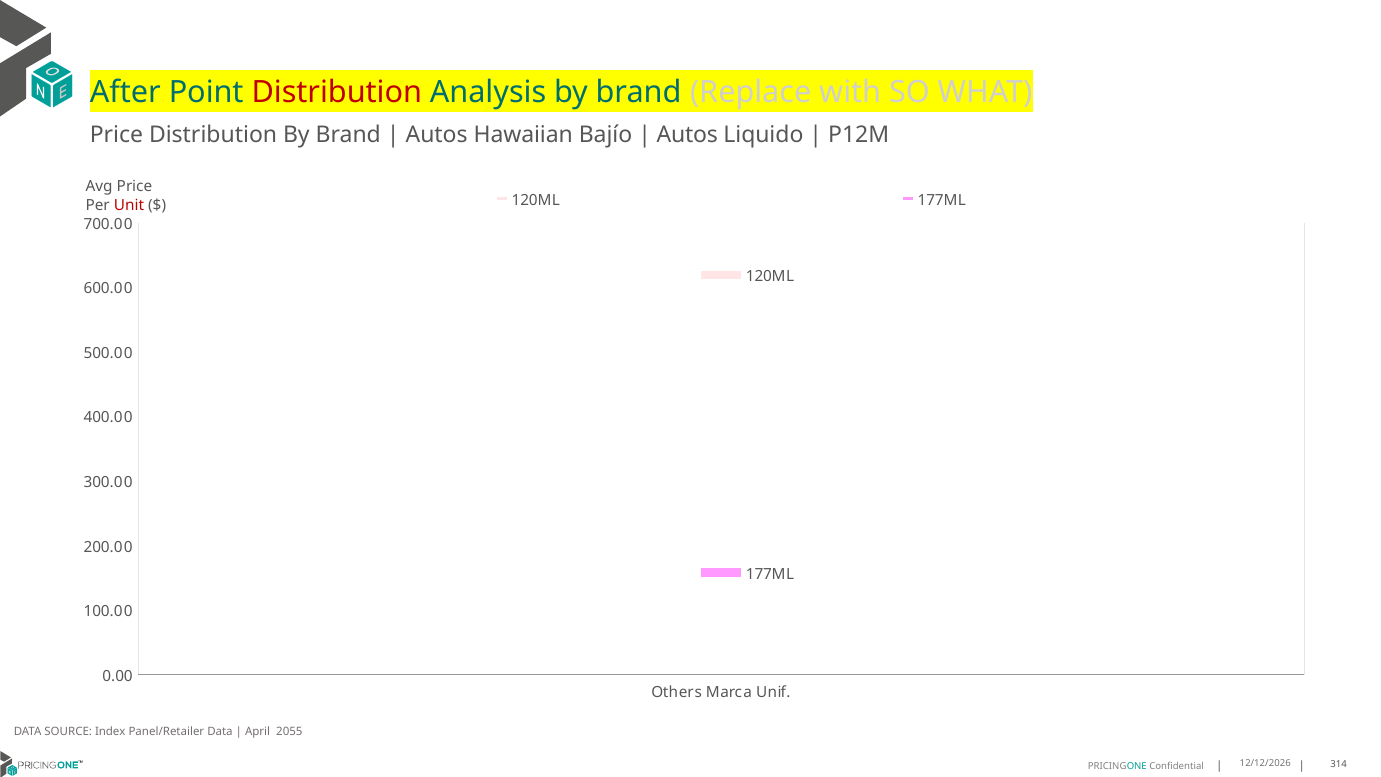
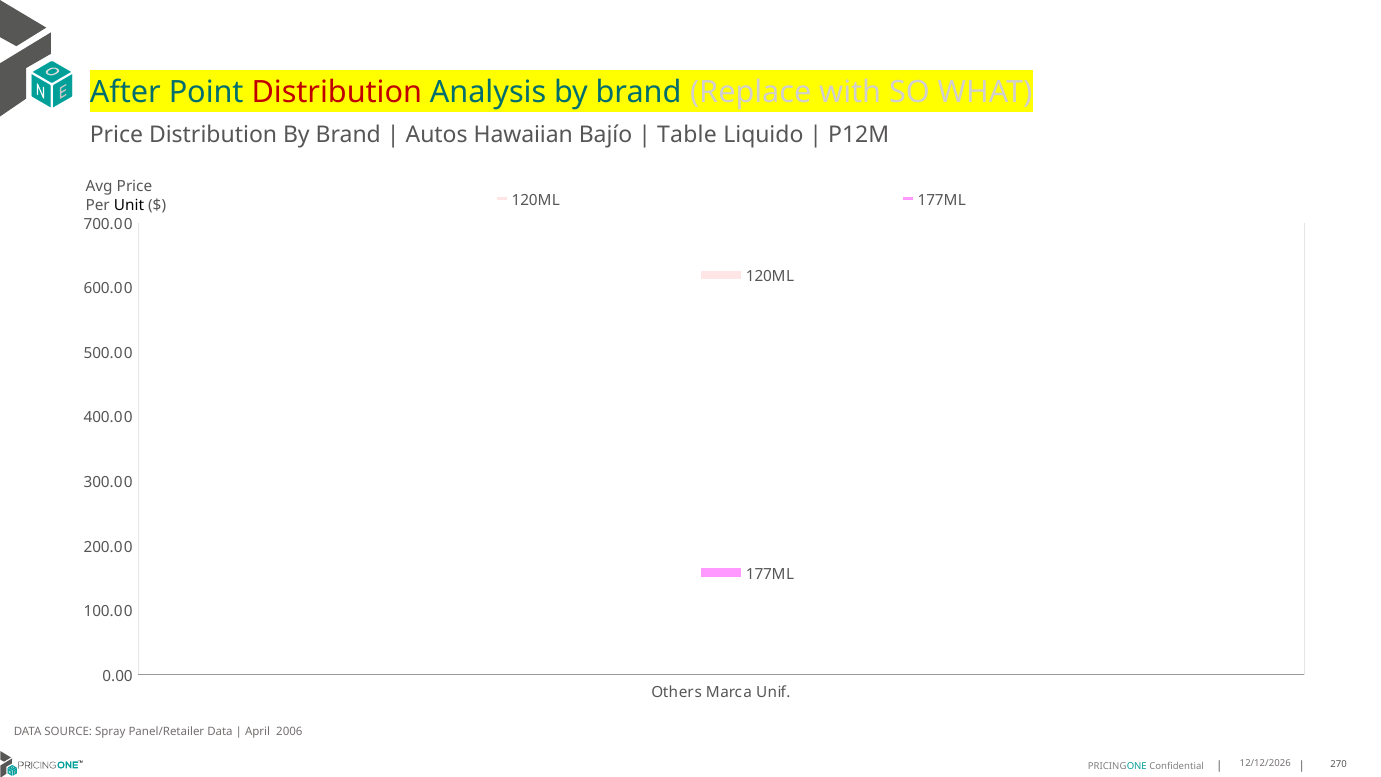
Autos at (687, 135): Autos -> Table
Unit colour: red -> black
Index: Index -> Spray
2055: 2055 -> 2006
314: 314 -> 270
